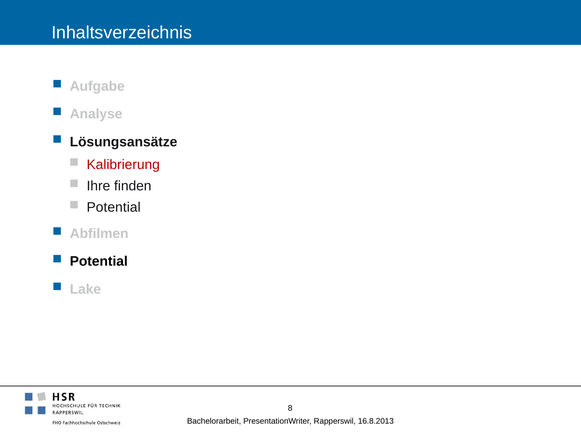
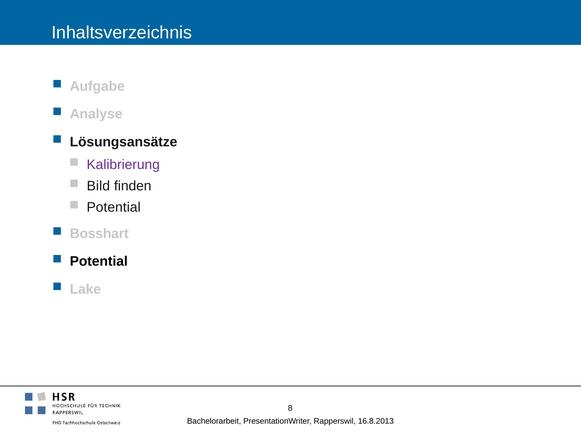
Kalibrierung colour: red -> purple
Ihre: Ihre -> Bild
Abfilmen: Abfilmen -> Bosshart
